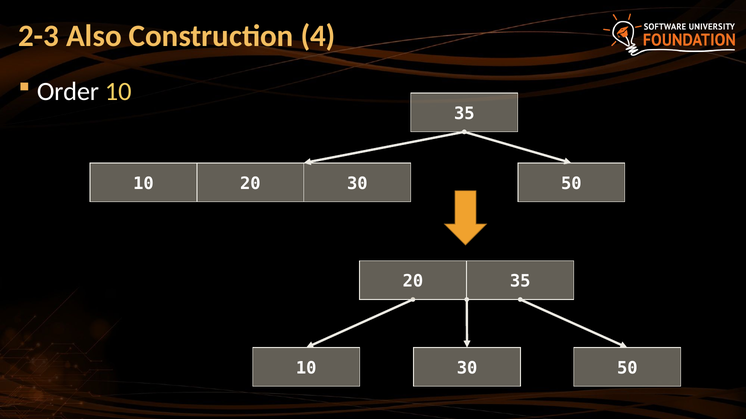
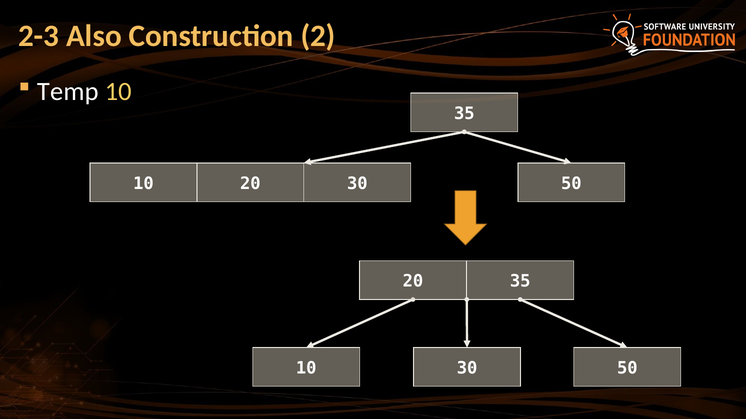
4: 4 -> 2
Order: Order -> Temp
